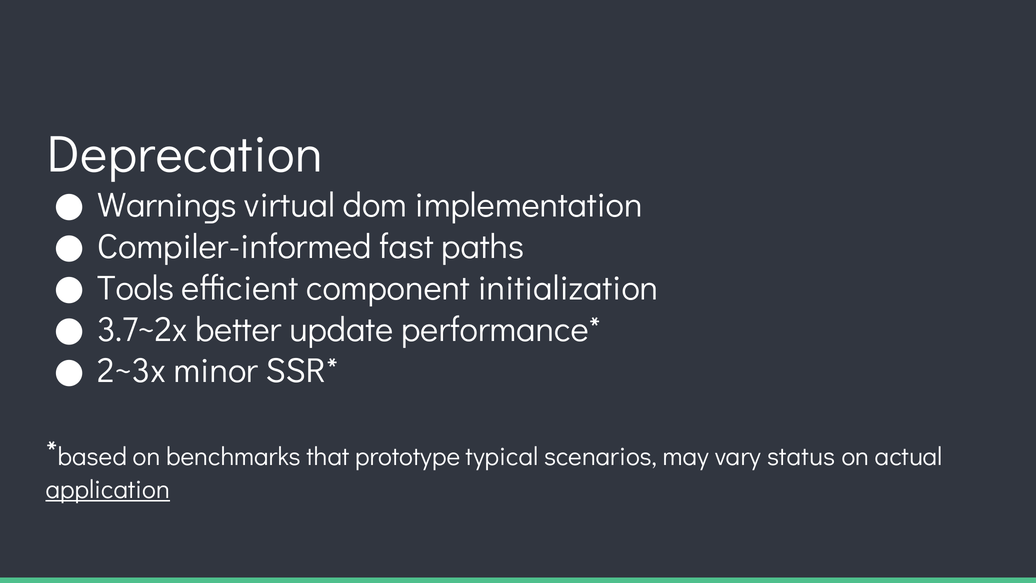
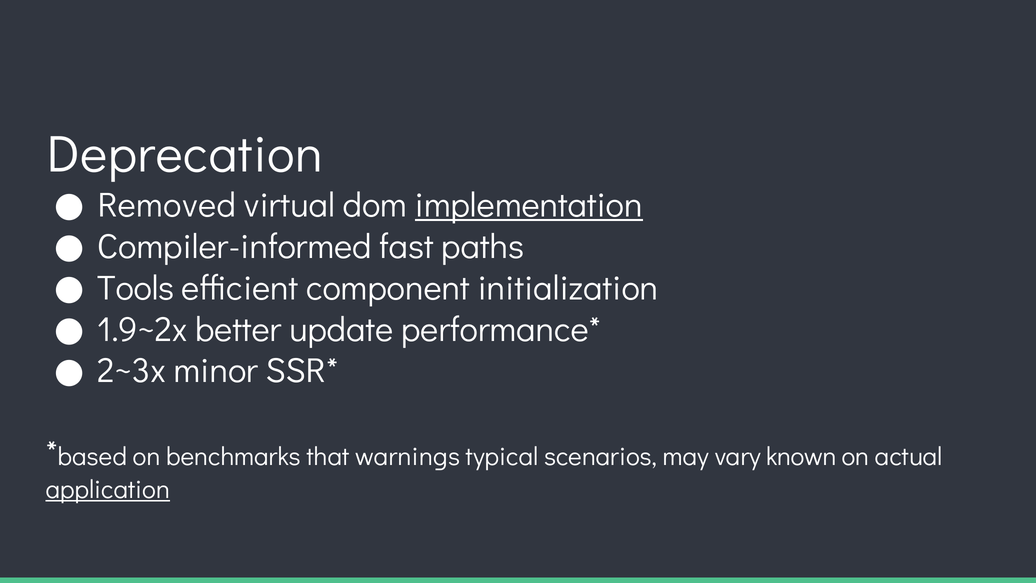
Warnings: Warnings -> Removed
implementation underline: none -> present
3.7~2x: 3.7~2x -> 1.9~2x
prototype: prototype -> warnings
status: status -> known
